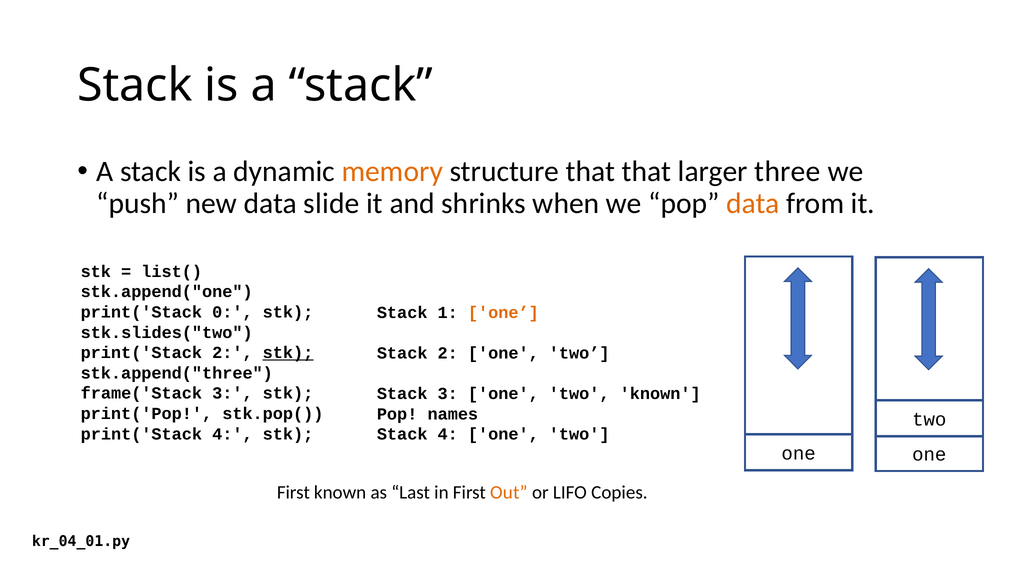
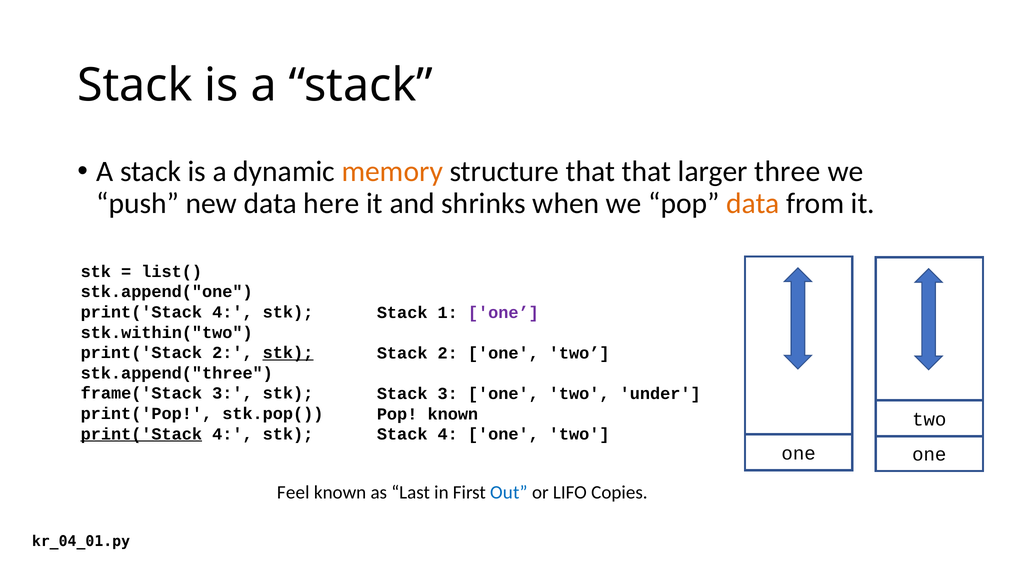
slide: slide -> here
0 at (232, 312): 0 -> 4
one at (503, 313) colour: orange -> purple
stk.slides("two: stk.slides("two -> stk.within("two
two known: known -> under
Pop names: names -> known
print('Stack at (141, 434) underline: none -> present
First at (293, 493): First -> Feel
Out colour: orange -> blue
